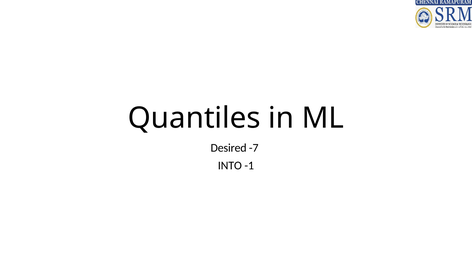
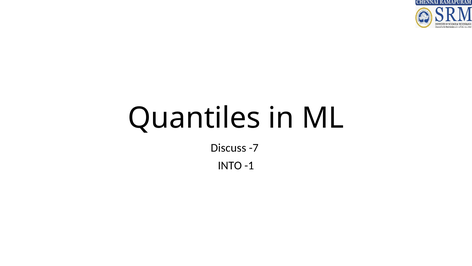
Desired: Desired -> Discuss
